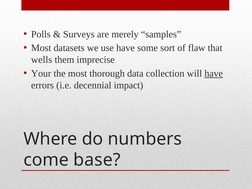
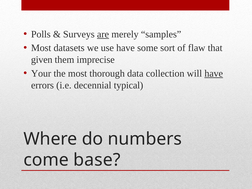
are underline: none -> present
wells: wells -> given
impact: impact -> typical
